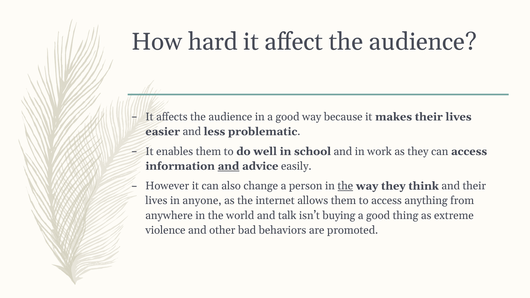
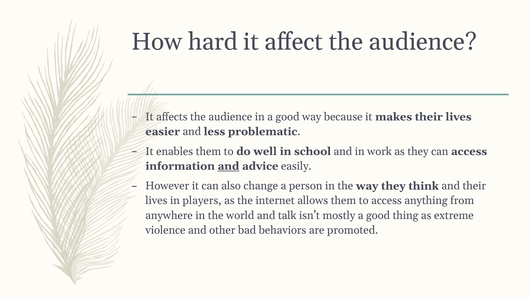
the at (345, 186) underline: present -> none
anyone: anyone -> players
buying: buying -> mostly
